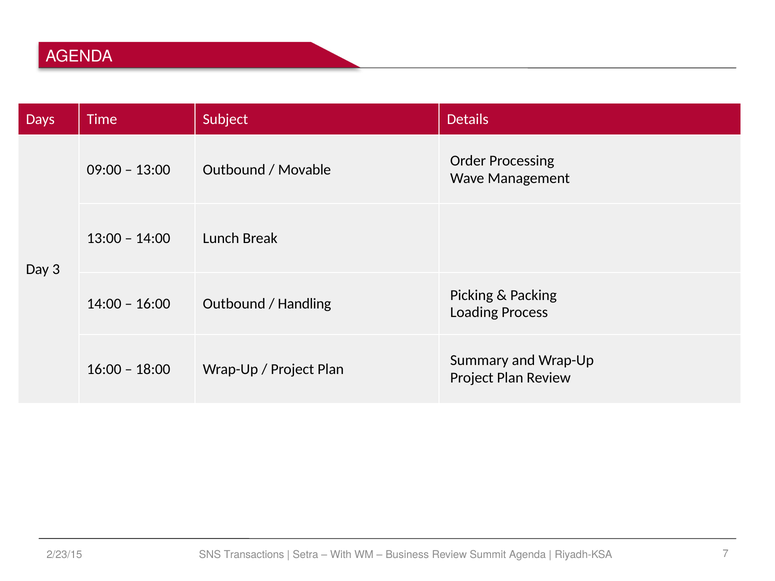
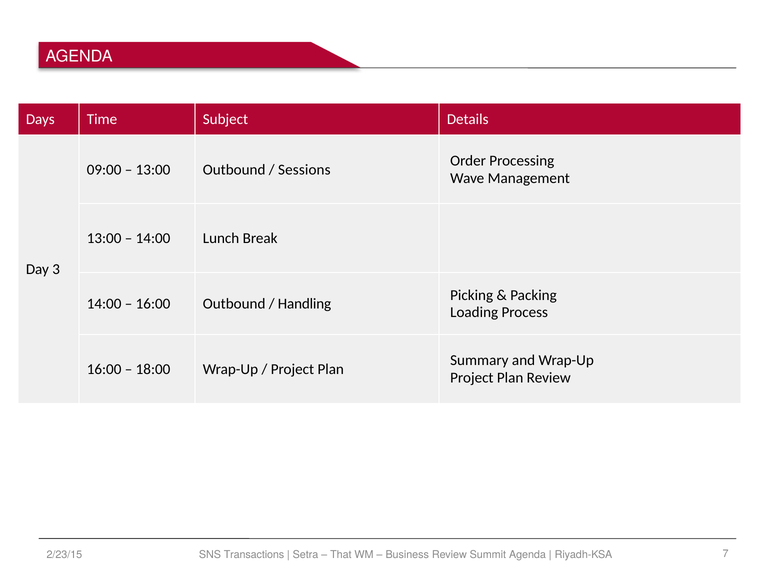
Movable: Movable -> Sessions
With: With -> That
